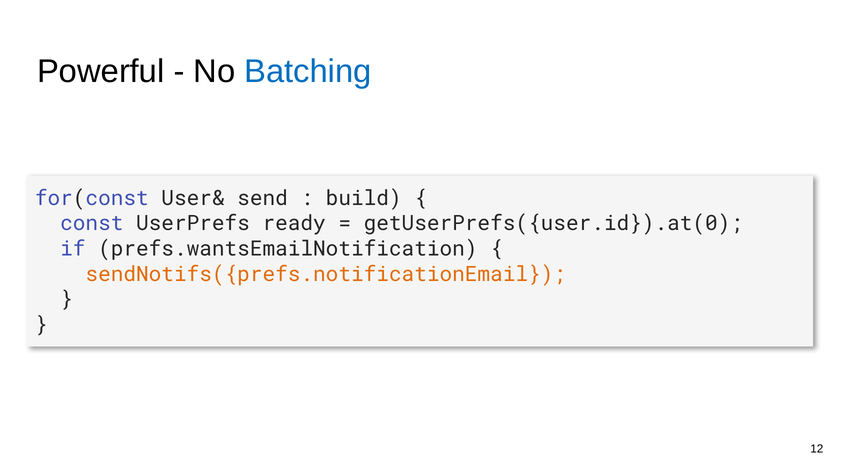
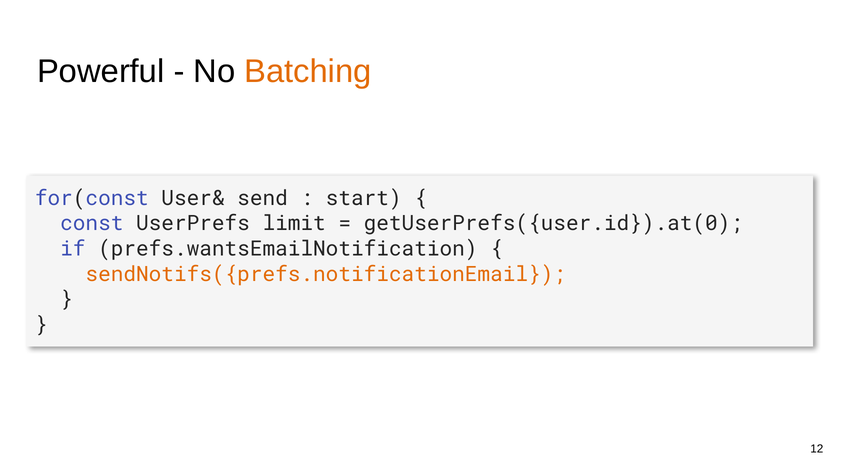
Batching colour: blue -> orange
build: build -> start
ready: ready -> limit
